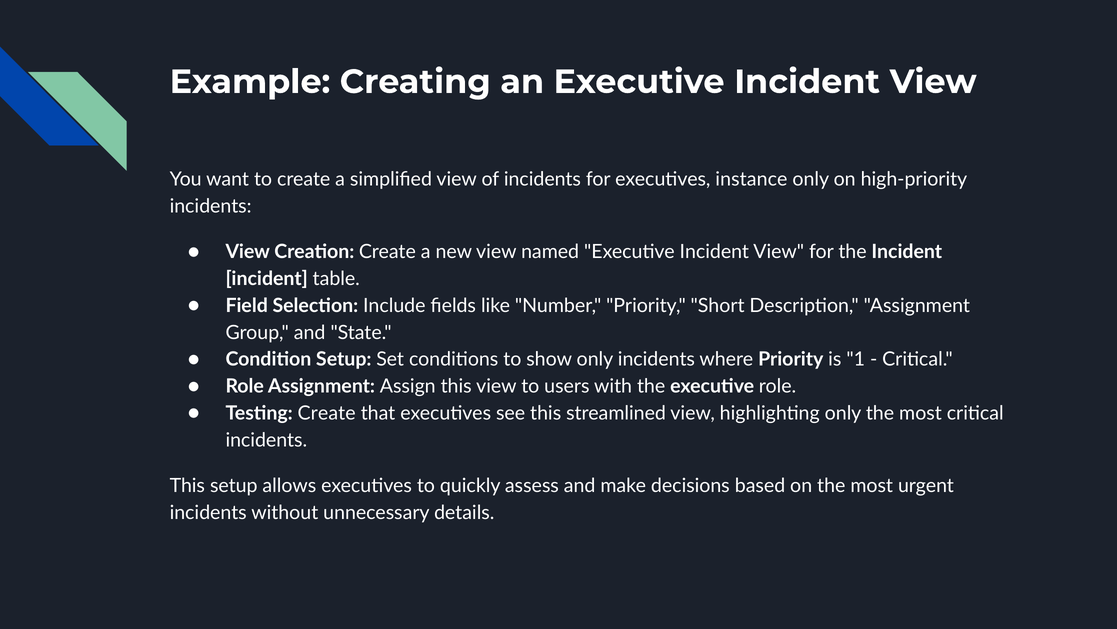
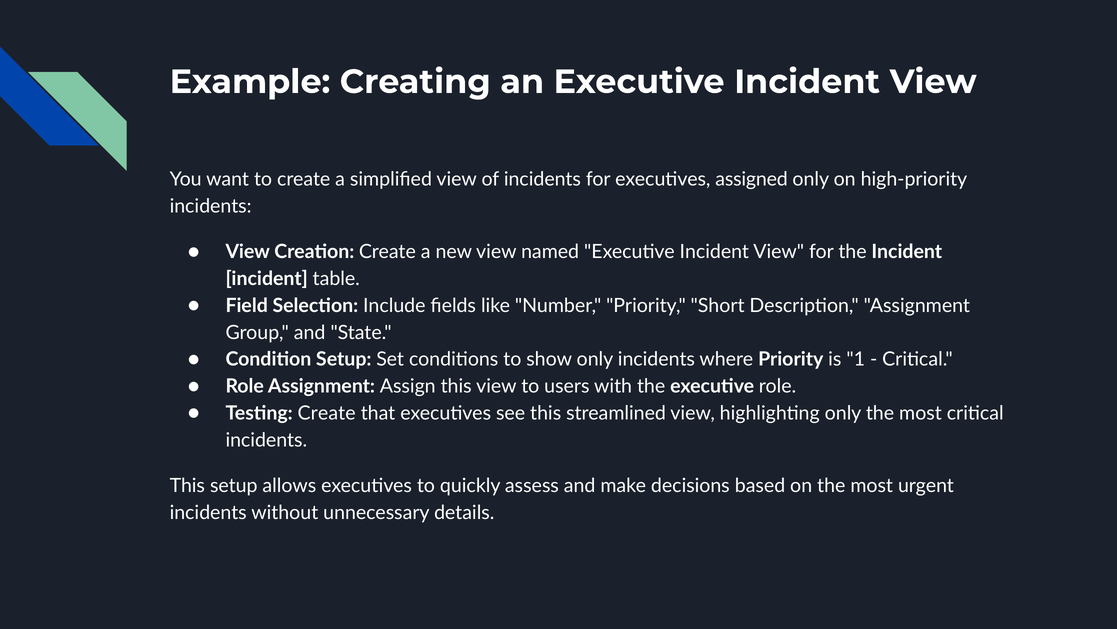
instance: instance -> assigned
